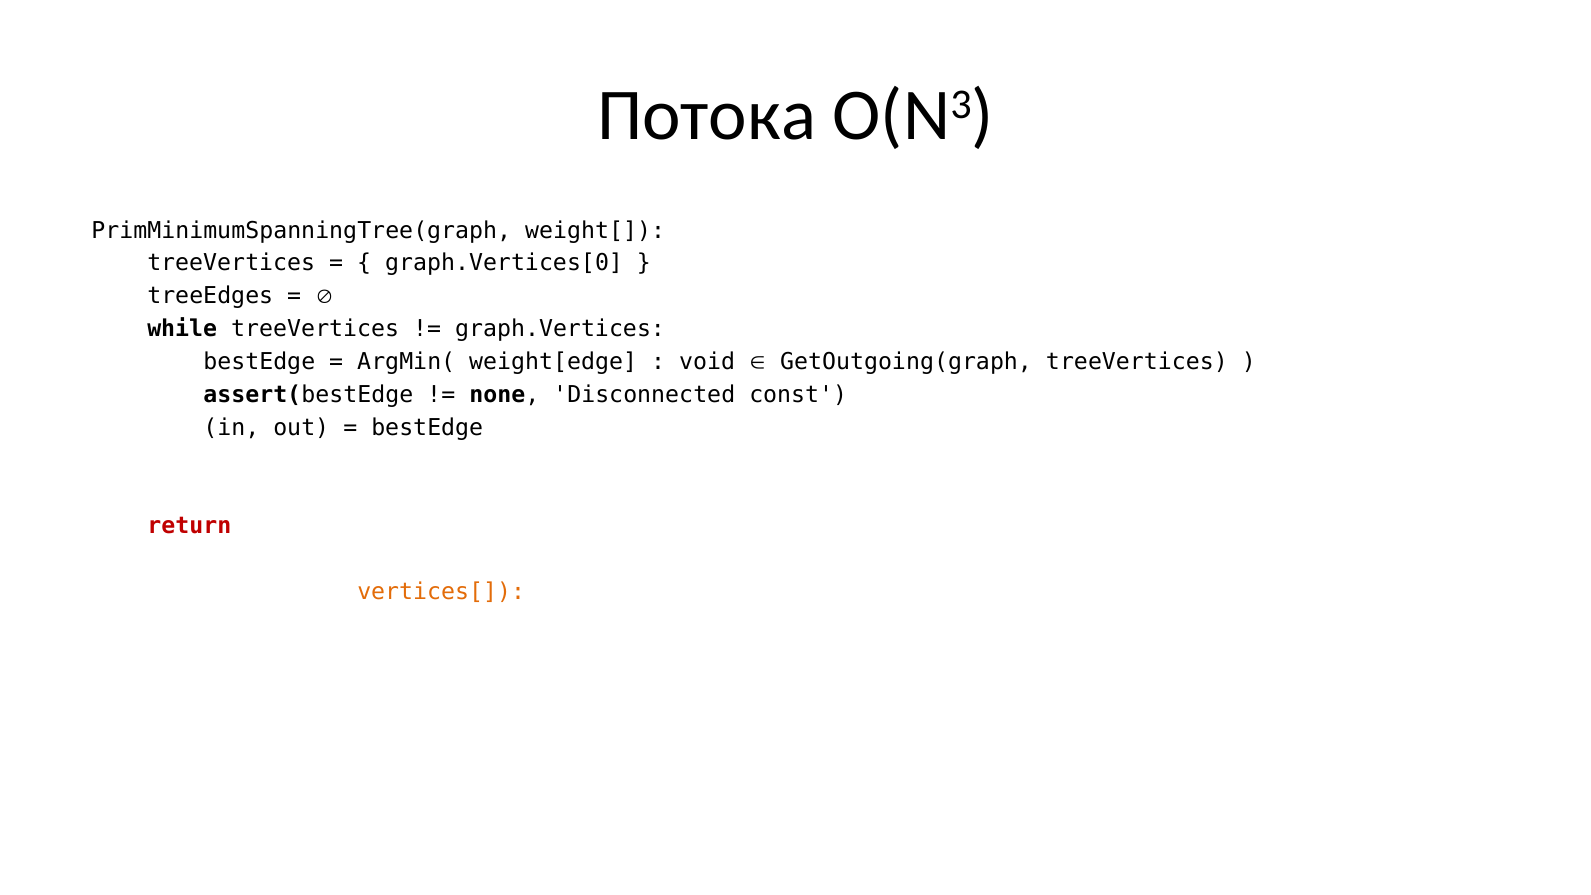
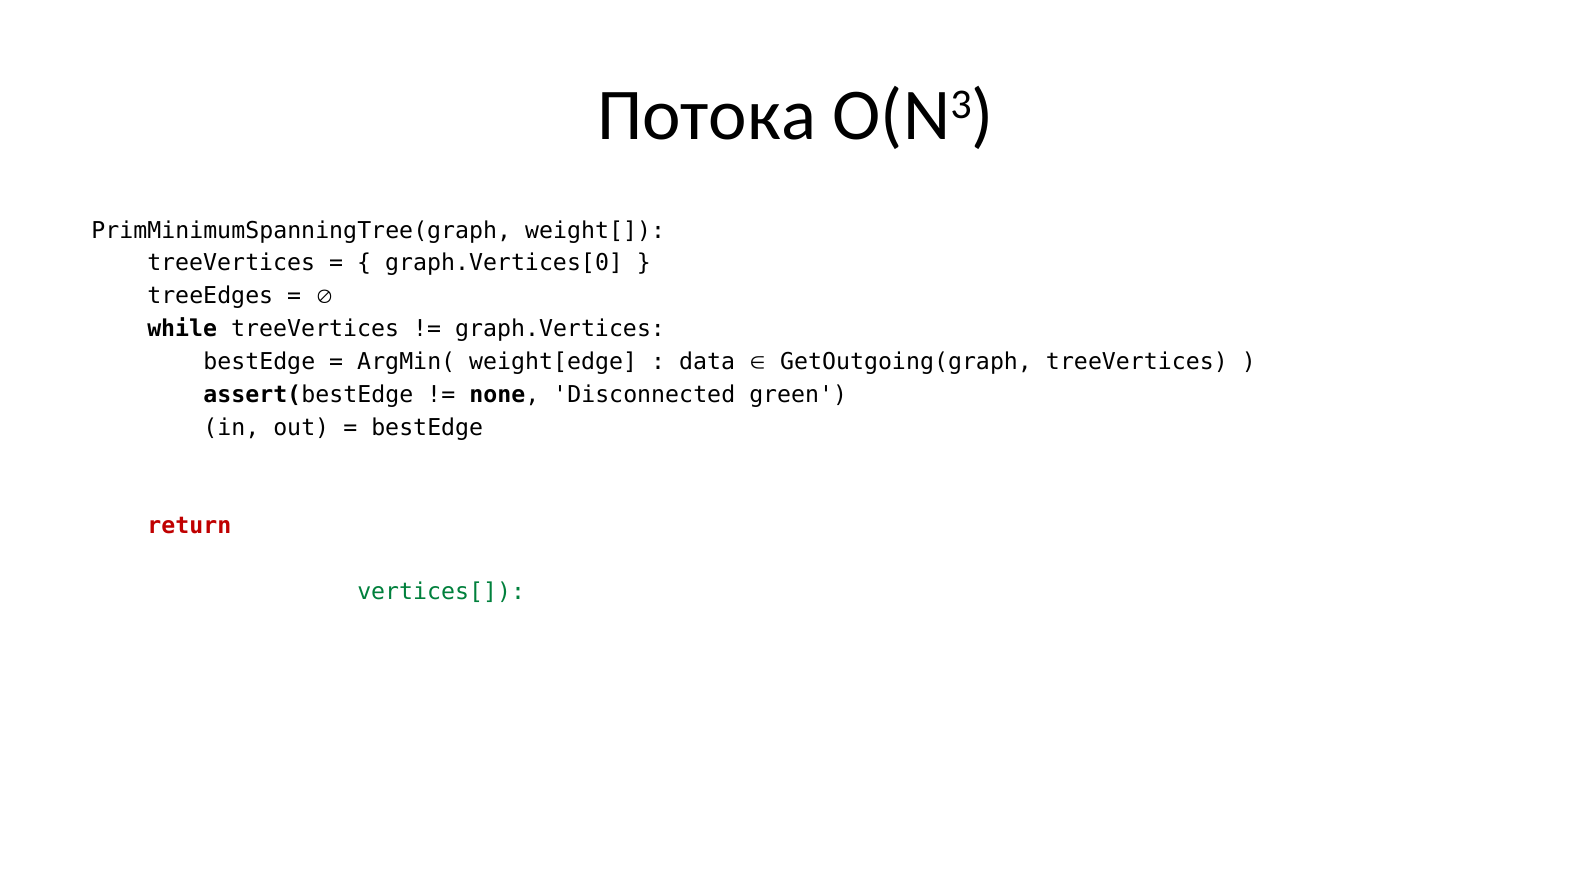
void: void -> data
const: const -> green
vertices[ colour: orange -> green
